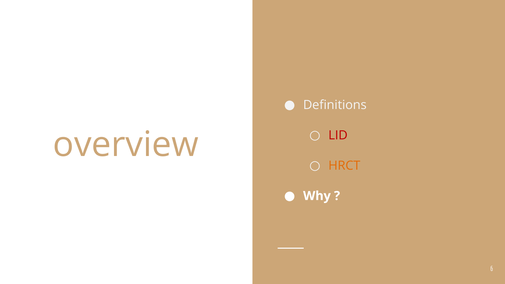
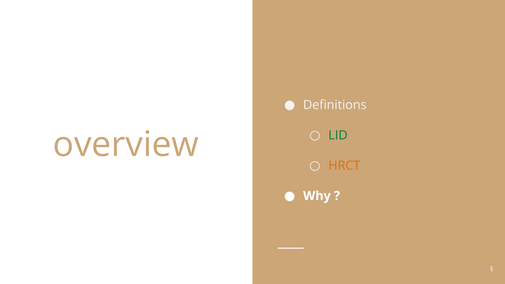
LID colour: red -> green
